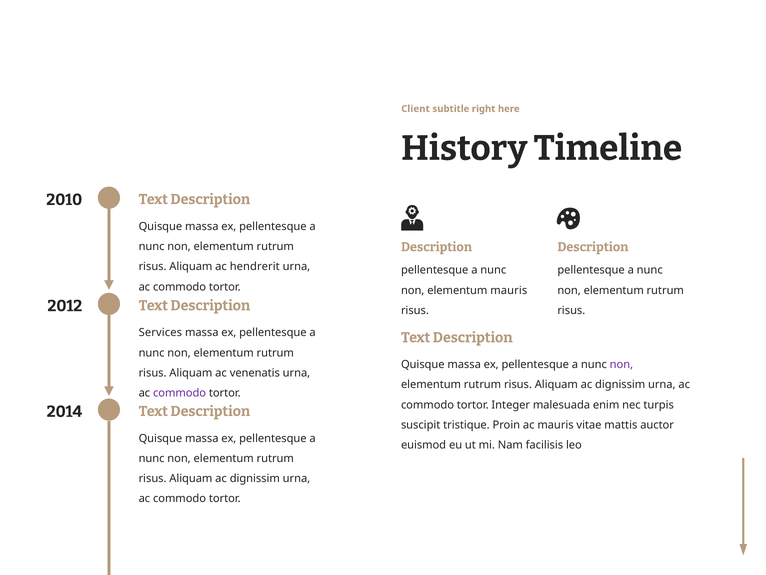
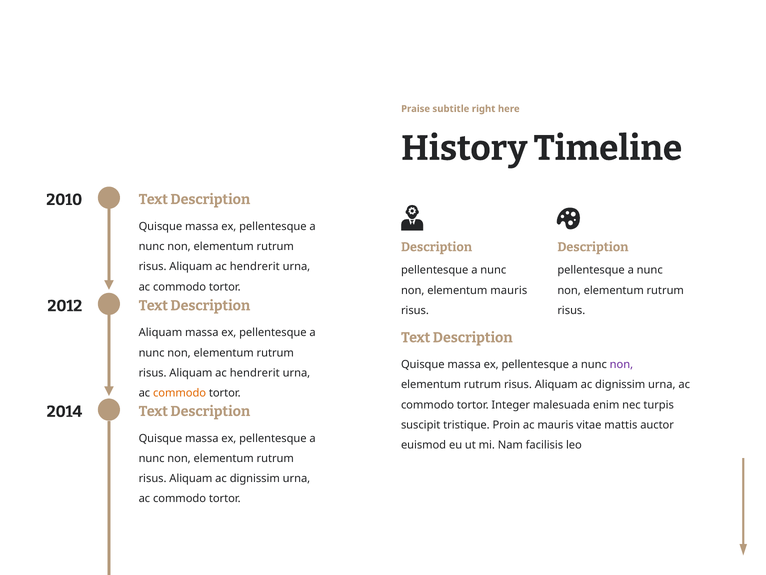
Client: Client -> Praise
Services at (160, 332): Services -> Aliquam
venenatis at (255, 373): venenatis -> hendrerit
commodo at (180, 393) colour: purple -> orange
